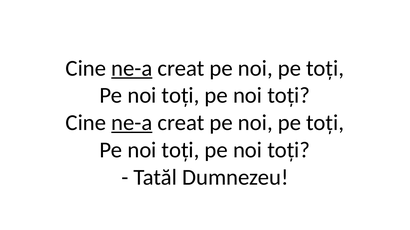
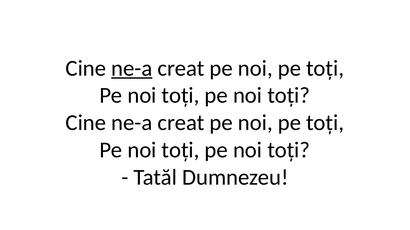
ne-a at (132, 123) underline: present -> none
